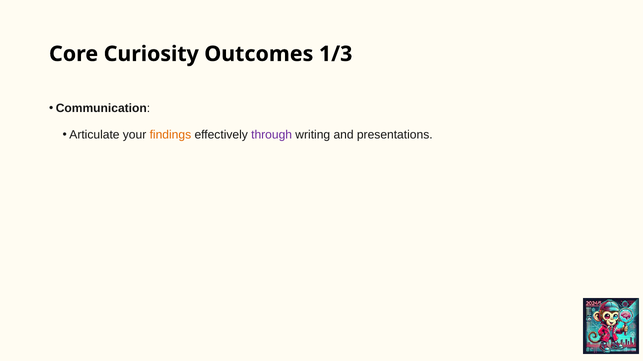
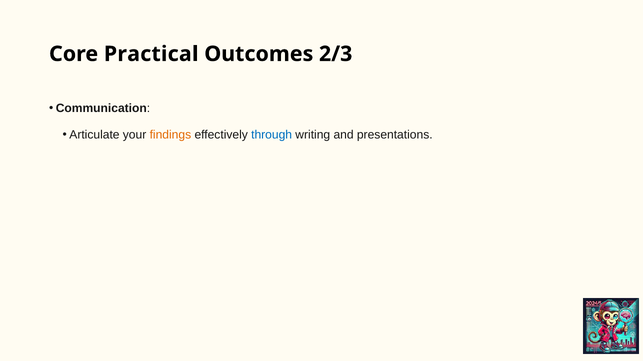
Curiosity: Curiosity -> Practical
1/3: 1/3 -> 2/3
through colour: purple -> blue
